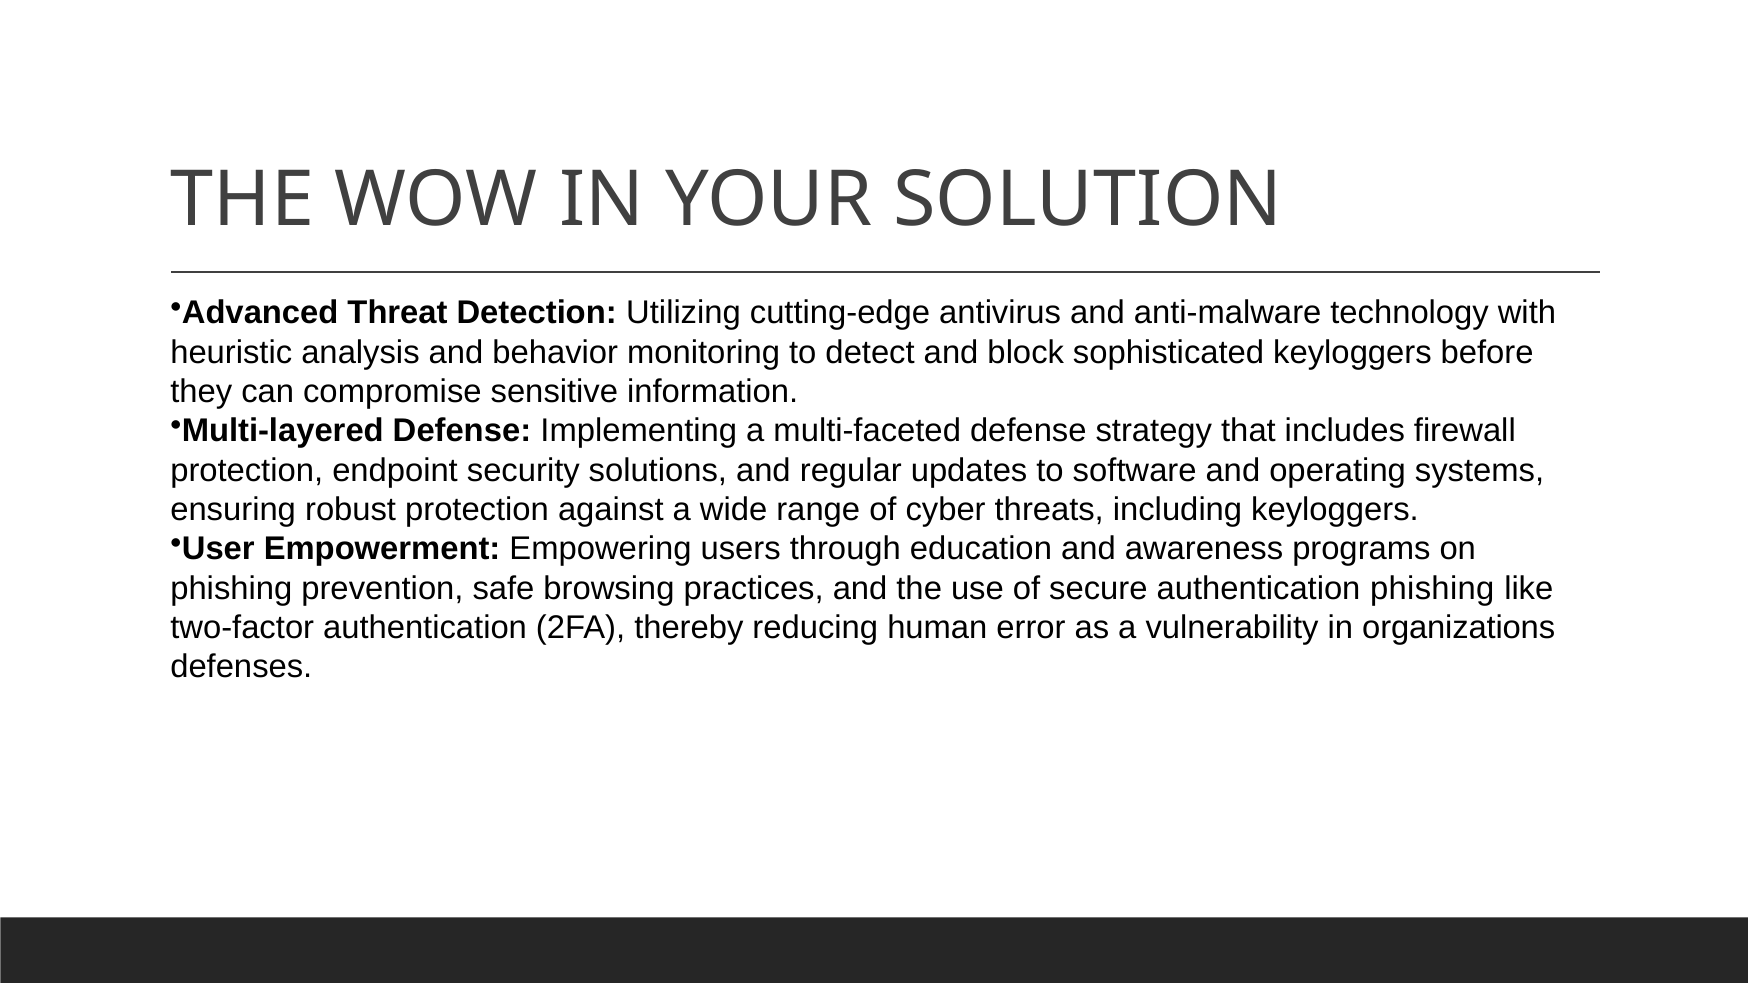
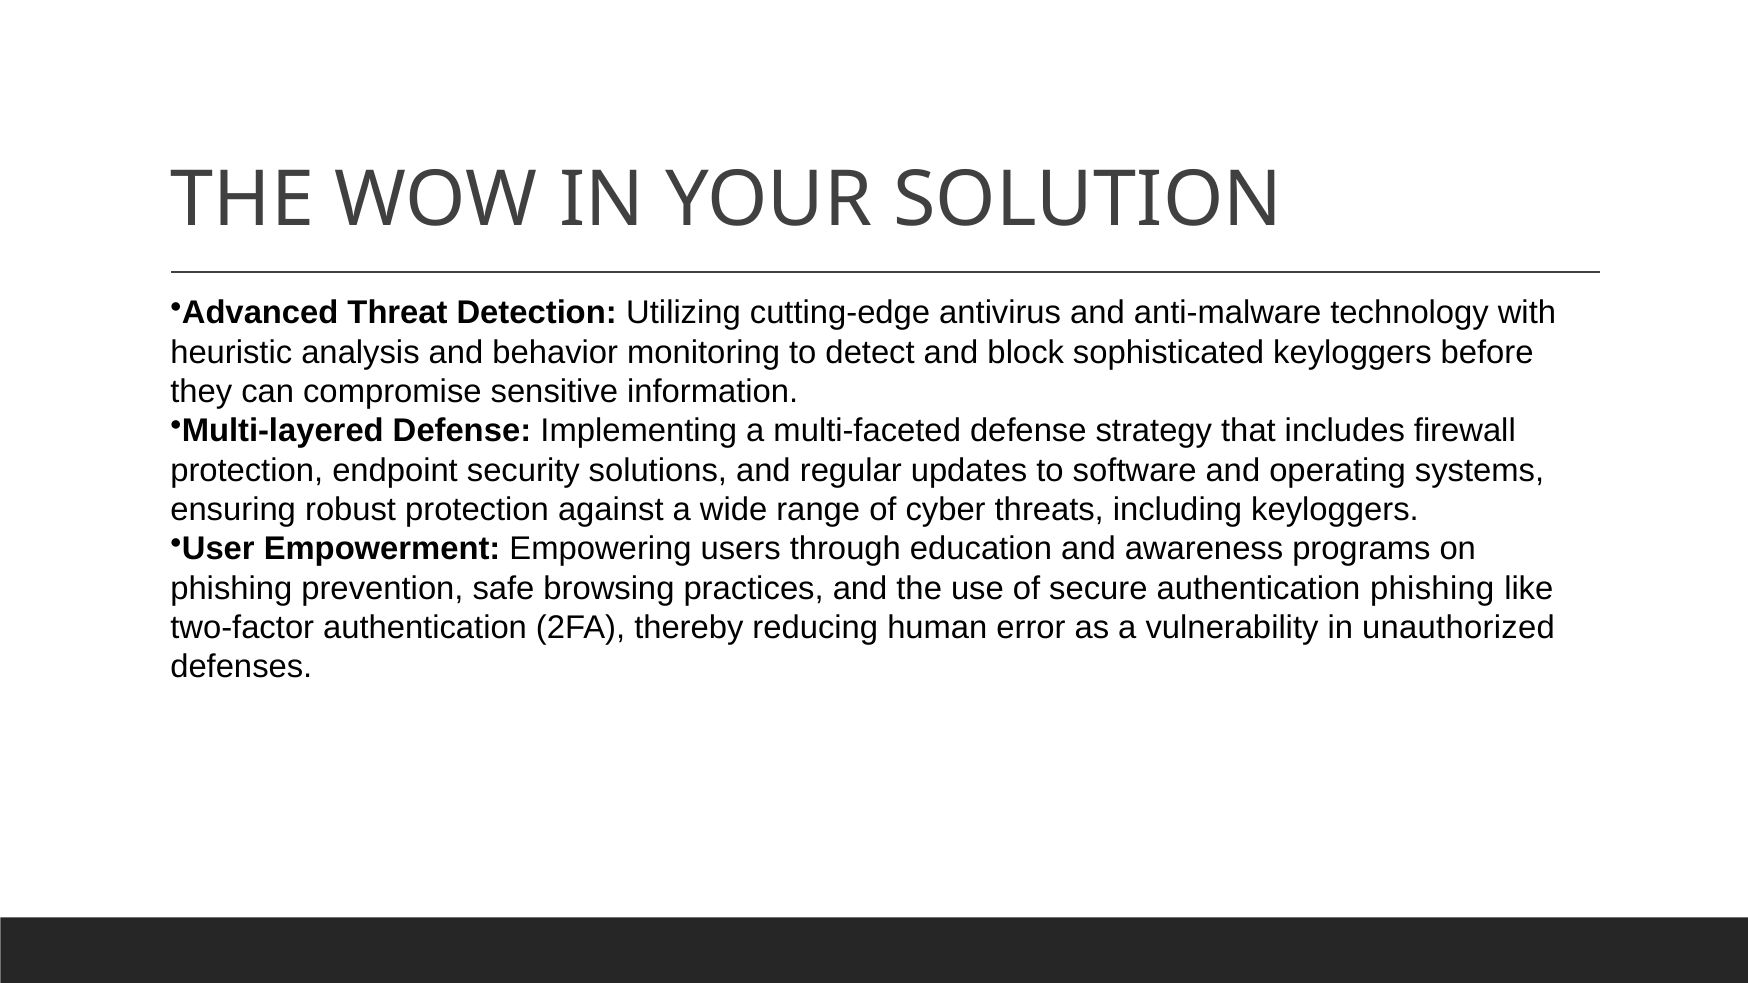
organizations: organizations -> unauthorized
